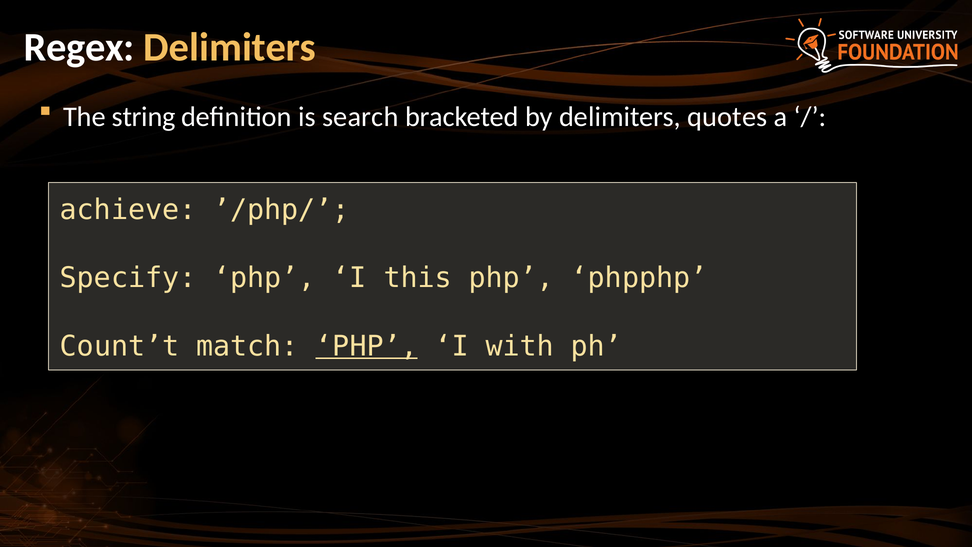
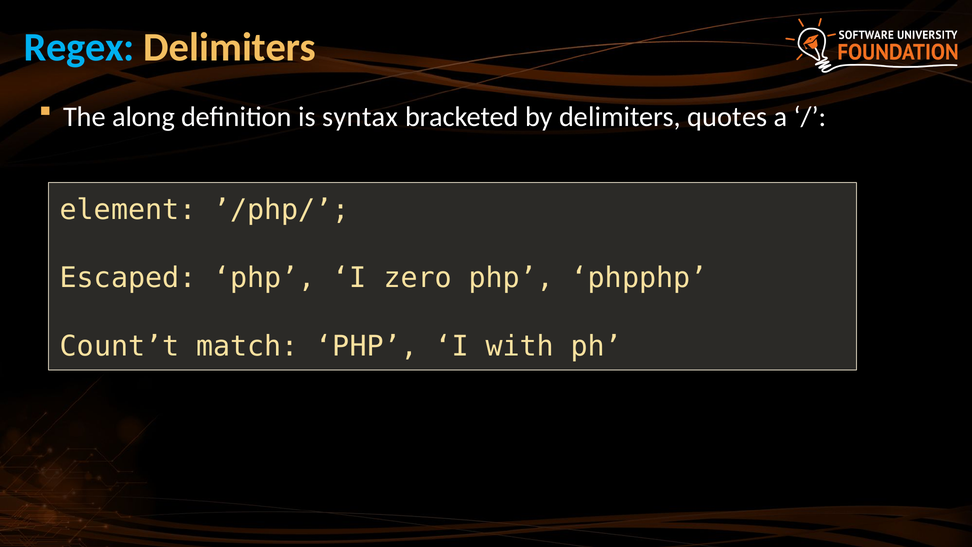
Regex colour: white -> light blue
string: string -> along
search: search -> syntax
achieve: achieve -> element
Specify: Specify -> Escaped
this: this -> zero
PHP at (367, 346) underline: present -> none
